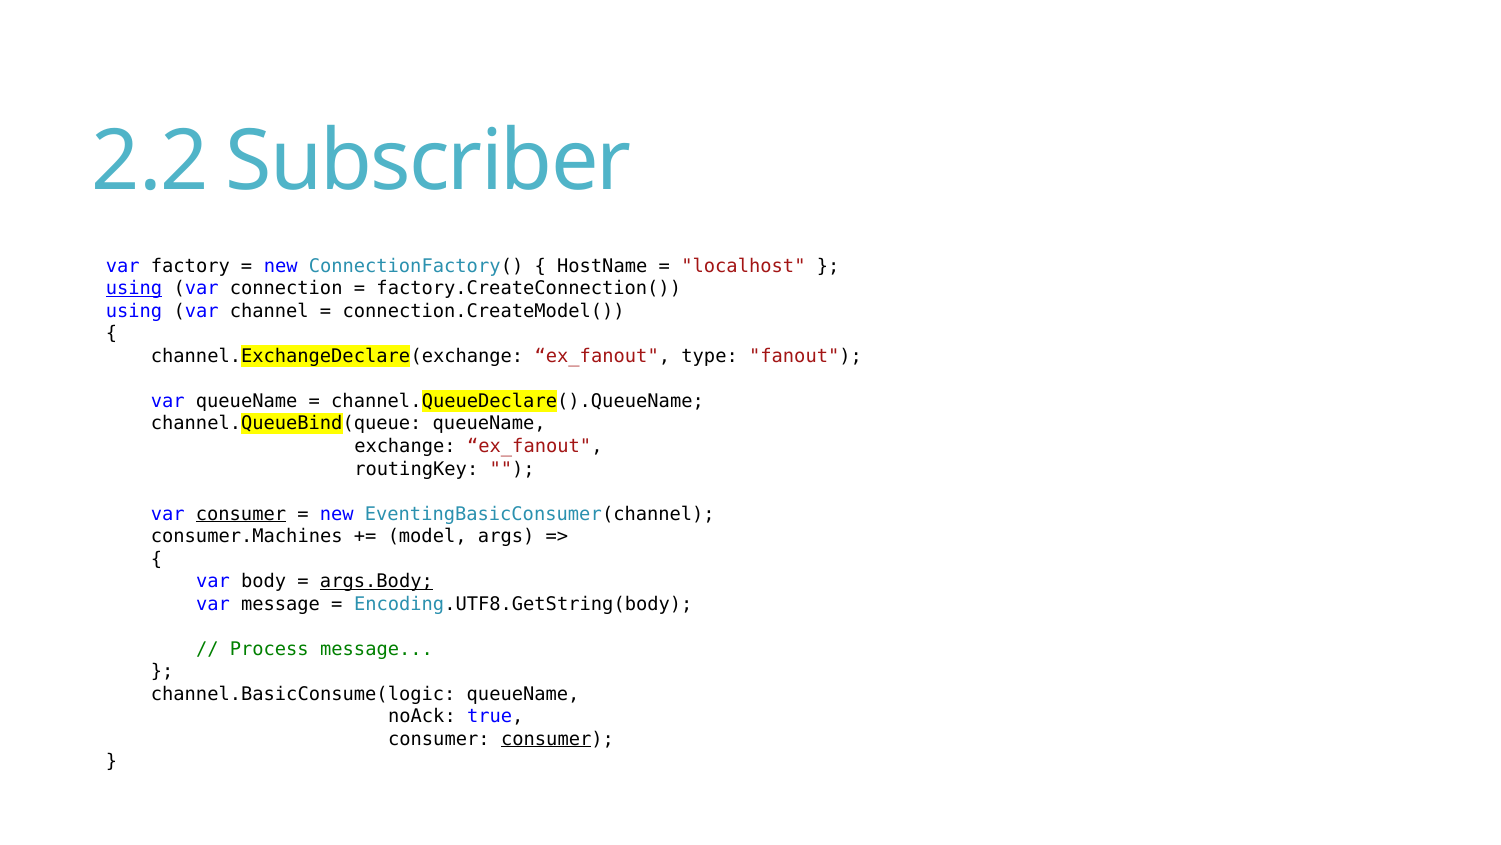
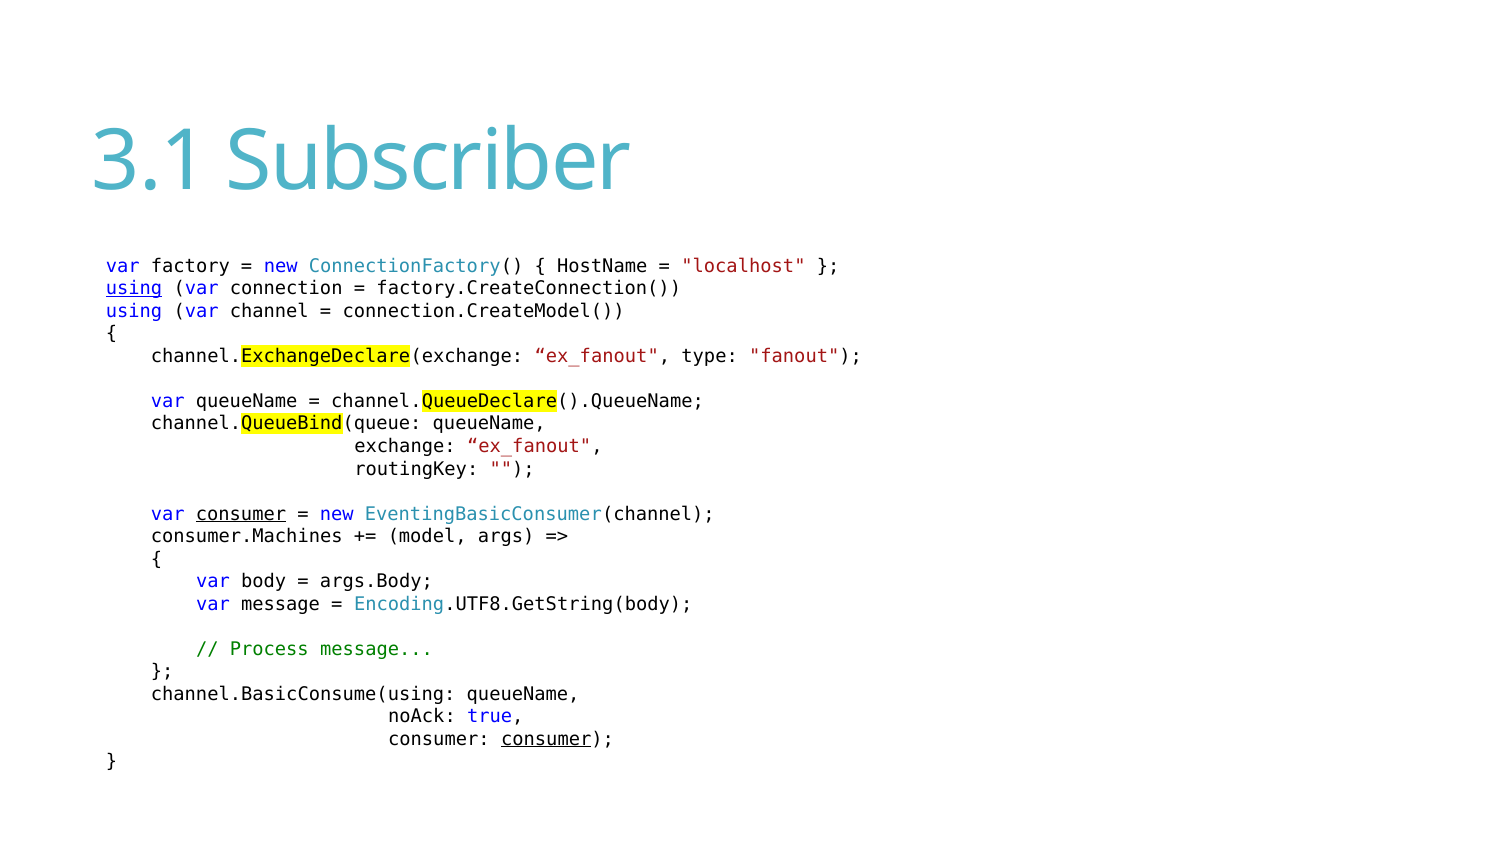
2.2: 2.2 -> 3.1
args.Body underline: present -> none
channel.BasicConsume(logic: channel.BasicConsume(logic -> channel.BasicConsume(using
